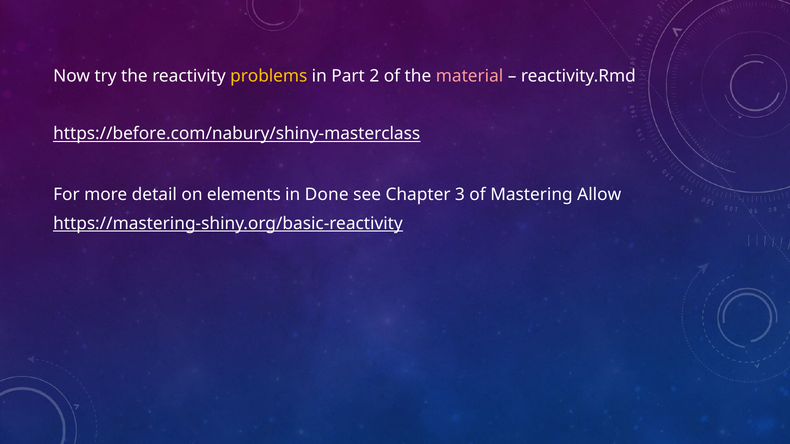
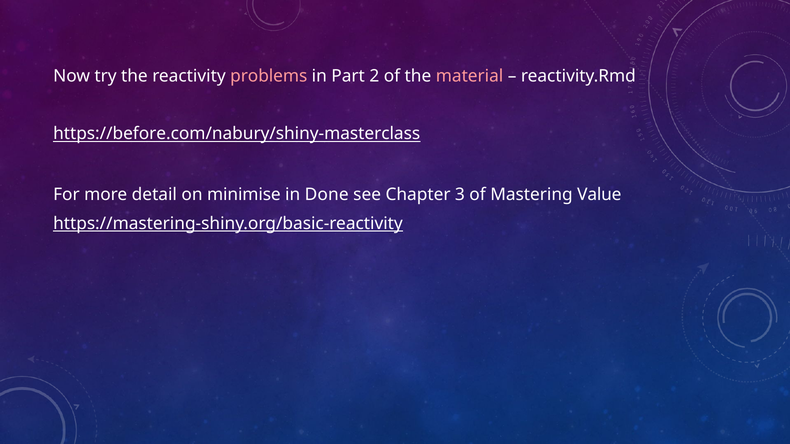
problems colour: yellow -> pink
elements: elements -> minimise
Allow: Allow -> Value
